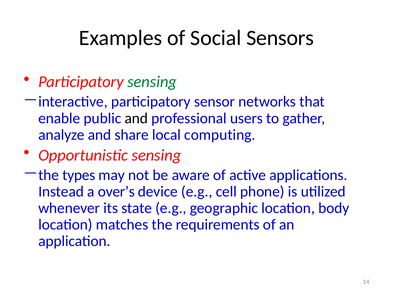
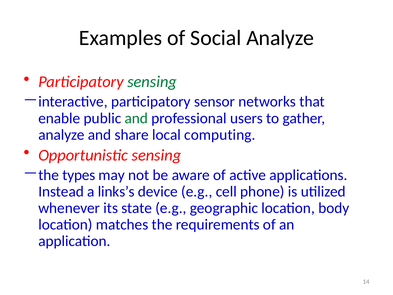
Social Sensors: Sensors -> Analyze
and at (136, 118) colour: black -> green
over’s: over’s -> links’s
